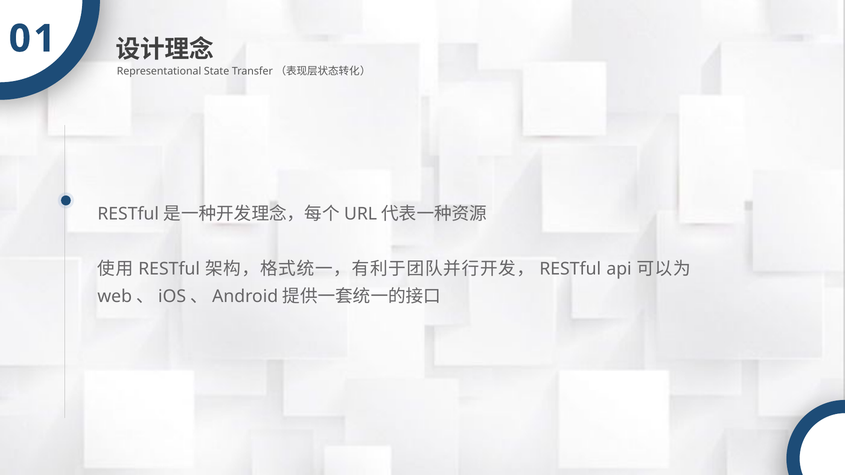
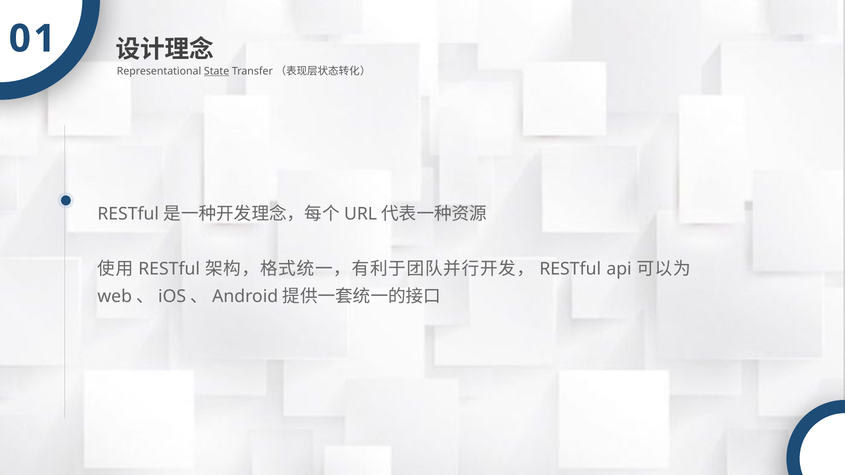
State underline: none -> present
